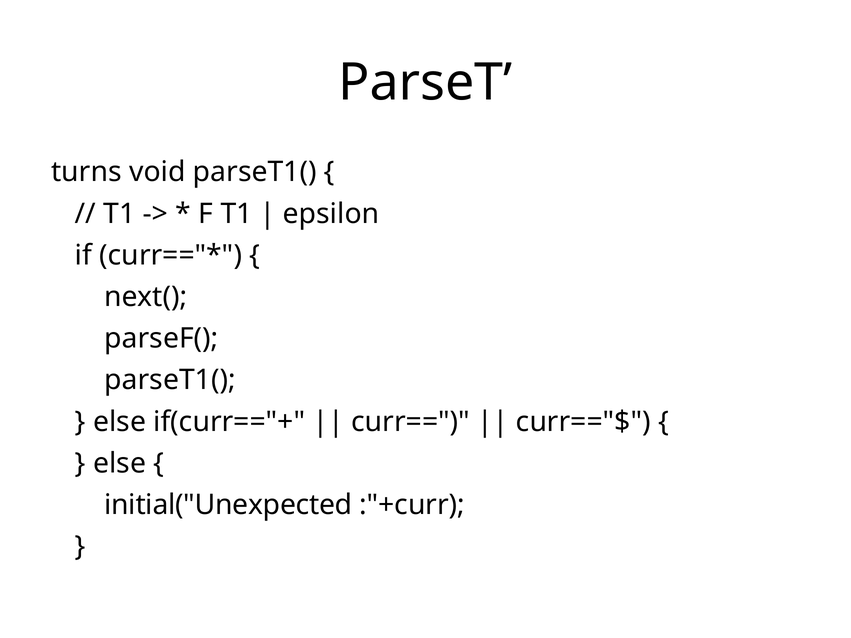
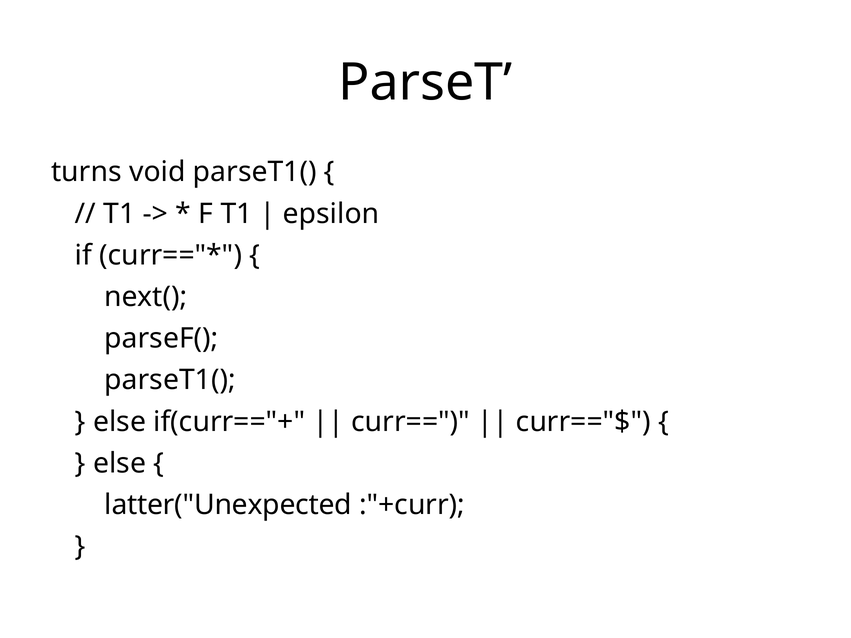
initial("Unexpected: initial("Unexpected -> latter("Unexpected
